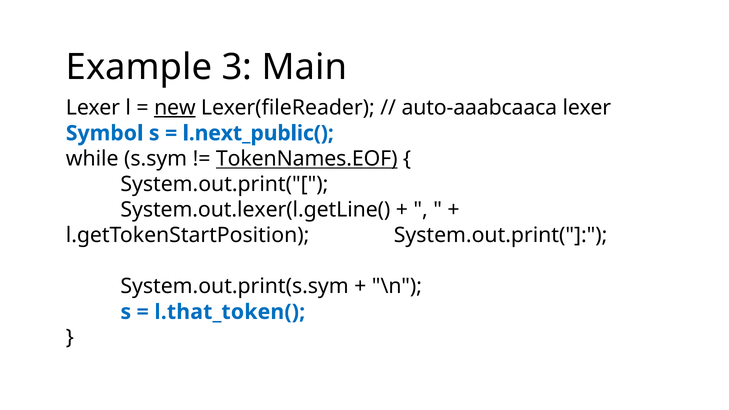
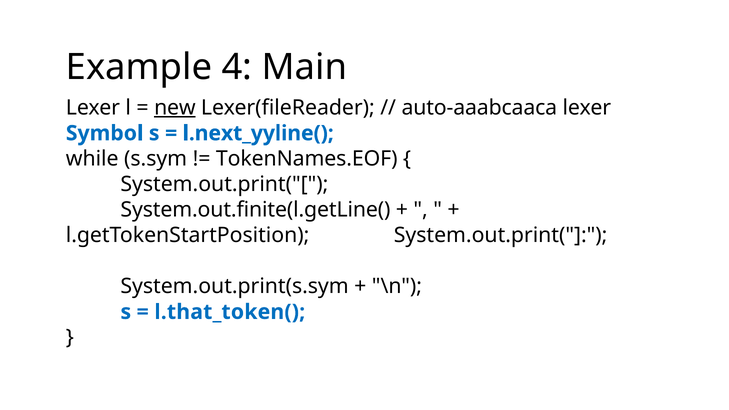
3: 3 -> 4
l.next_public(: l.next_public( -> l.next_yyline(
TokenNames.EOF underline: present -> none
System.out.lexer(l.getLine(: System.out.lexer(l.getLine( -> System.out.finite(l.getLine(
